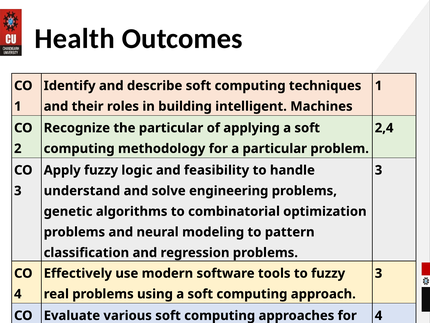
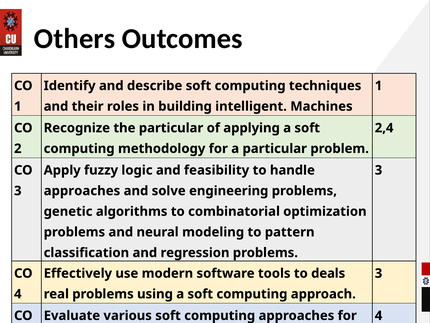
Health: Health -> Others
understand at (82, 191): understand -> approaches
to fuzzy: fuzzy -> deals
